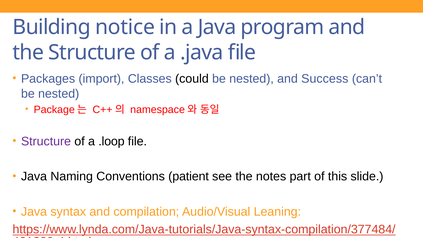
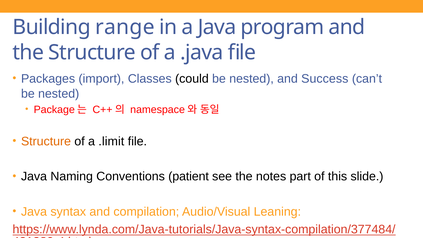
notice: notice -> range
Structure at (46, 141) colour: purple -> orange
.loop: .loop -> .limit
